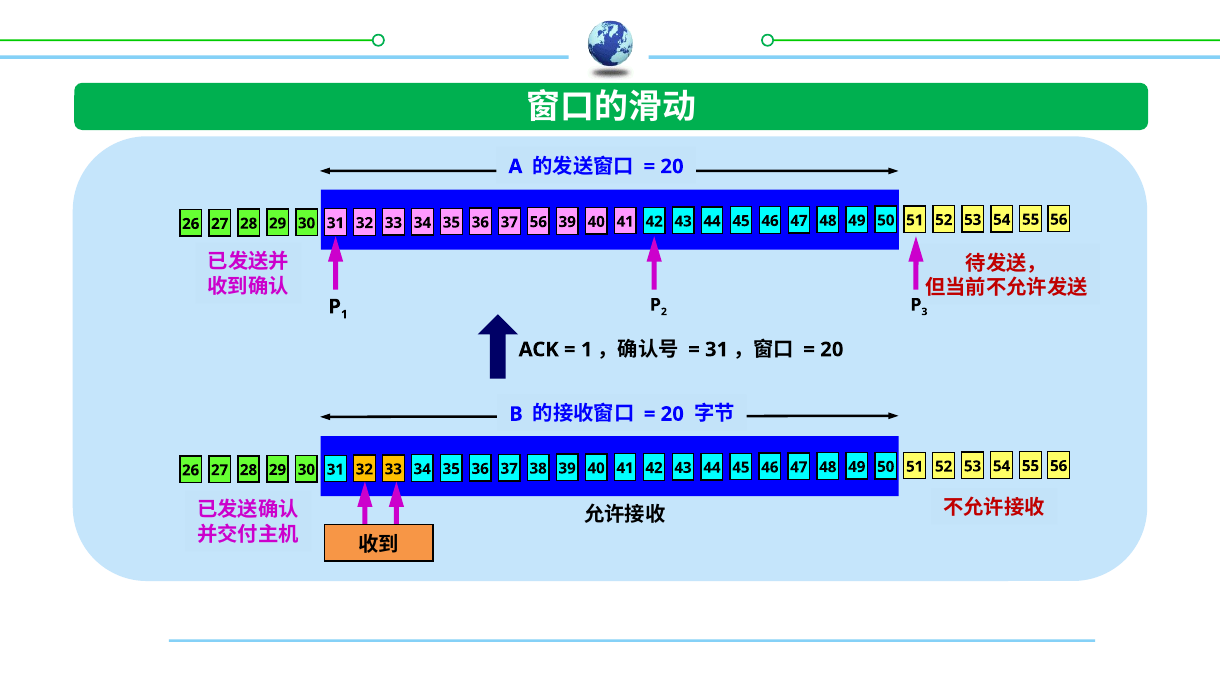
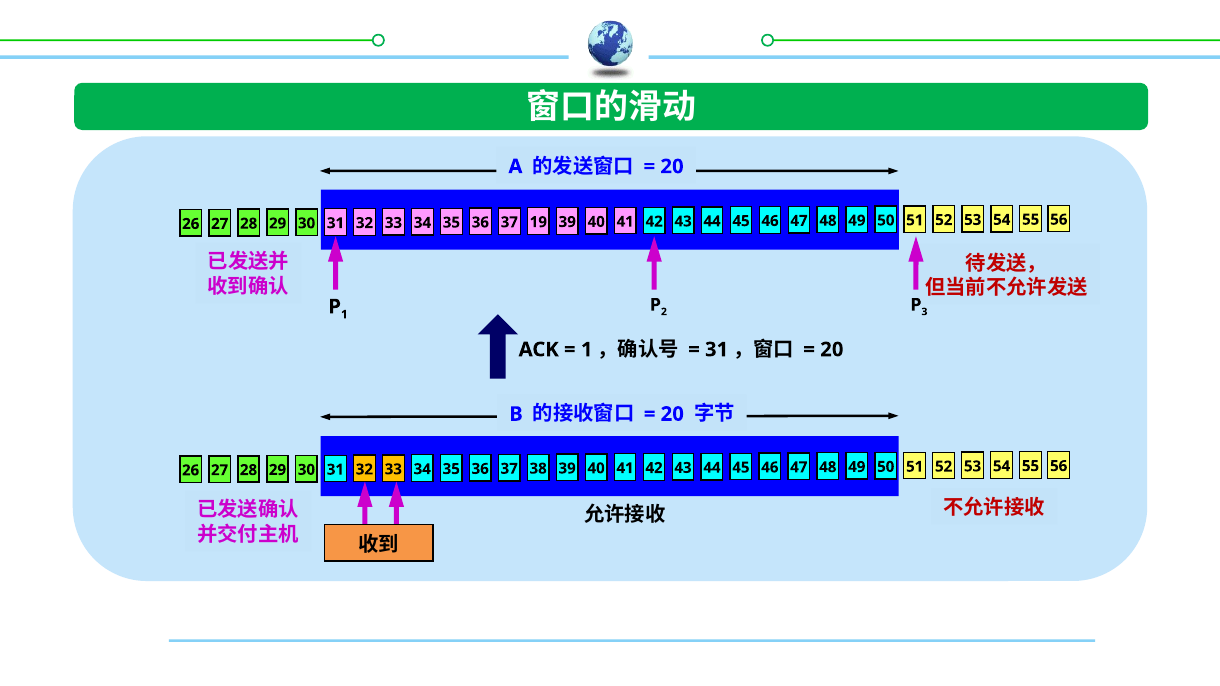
37 56: 56 -> 19
